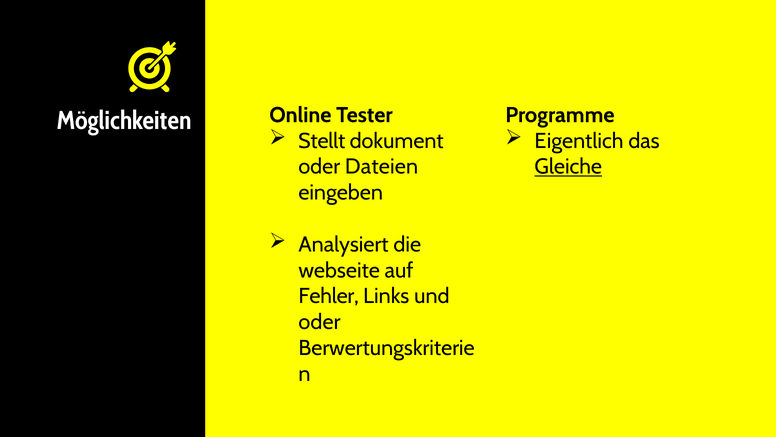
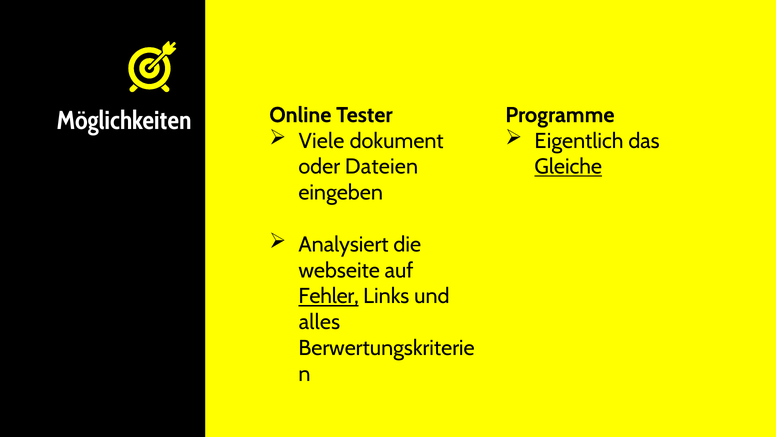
Stellt: Stellt -> Viele
Fehler underline: none -> present
oder at (319, 322): oder -> alles
